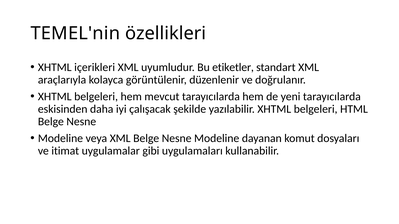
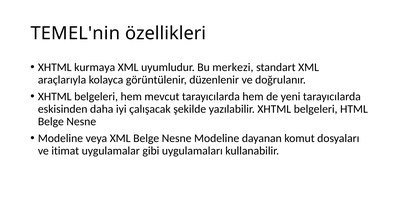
içerikleri: içerikleri -> kurmaya
etiketler: etiketler -> merkezi
